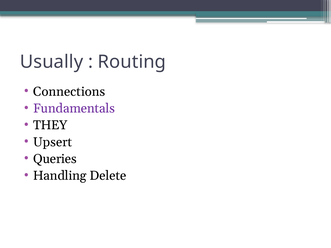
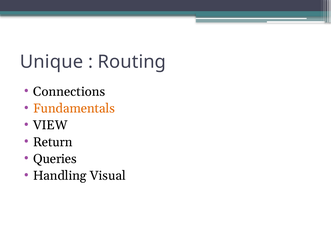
Usually: Usually -> Unique
Fundamentals colour: purple -> orange
THEY: THEY -> VIEW
Upsert: Upsert -> Return
Delete: Delete -> Visual
